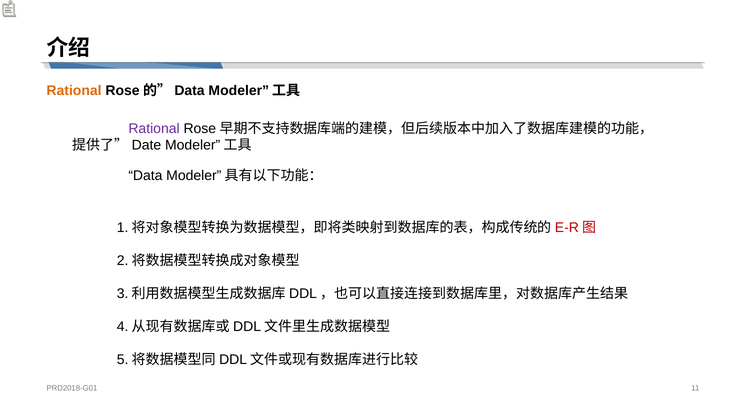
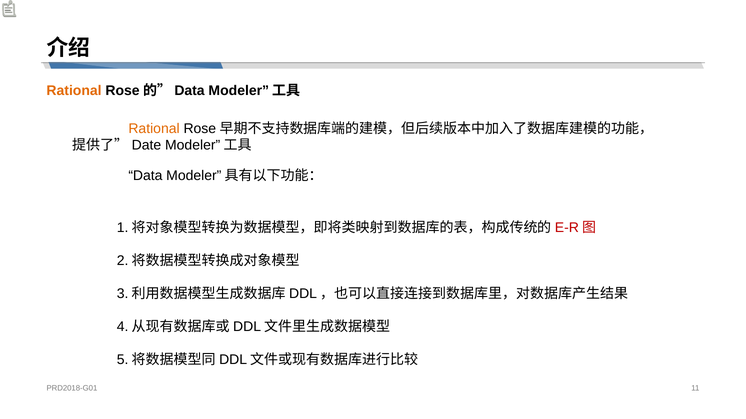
Rational at (154, 129) colour: purple -> orange
